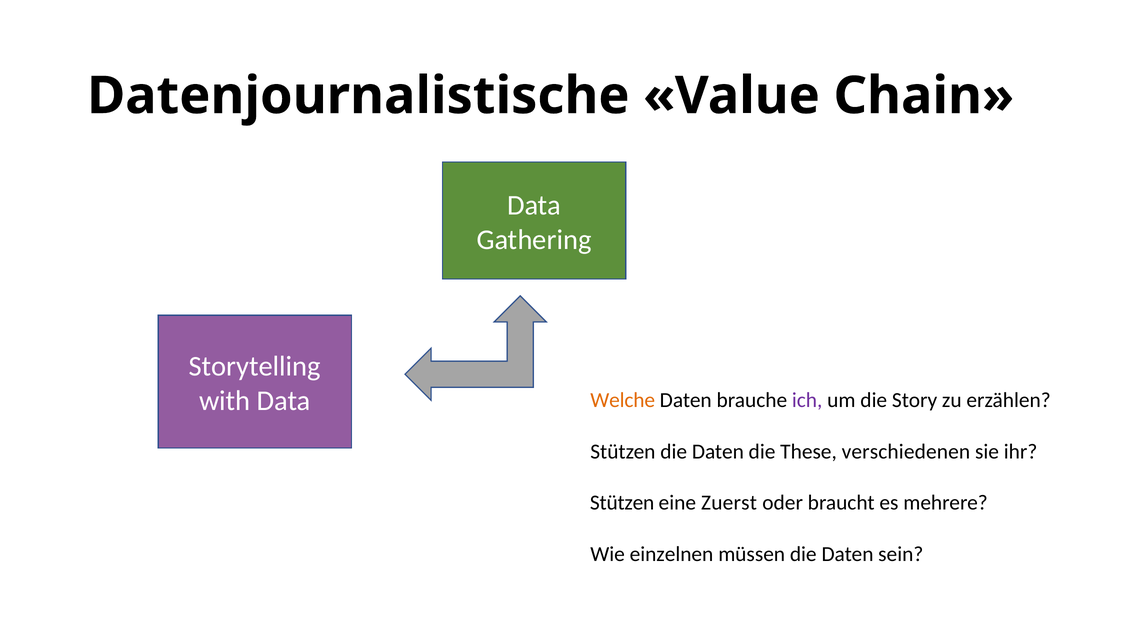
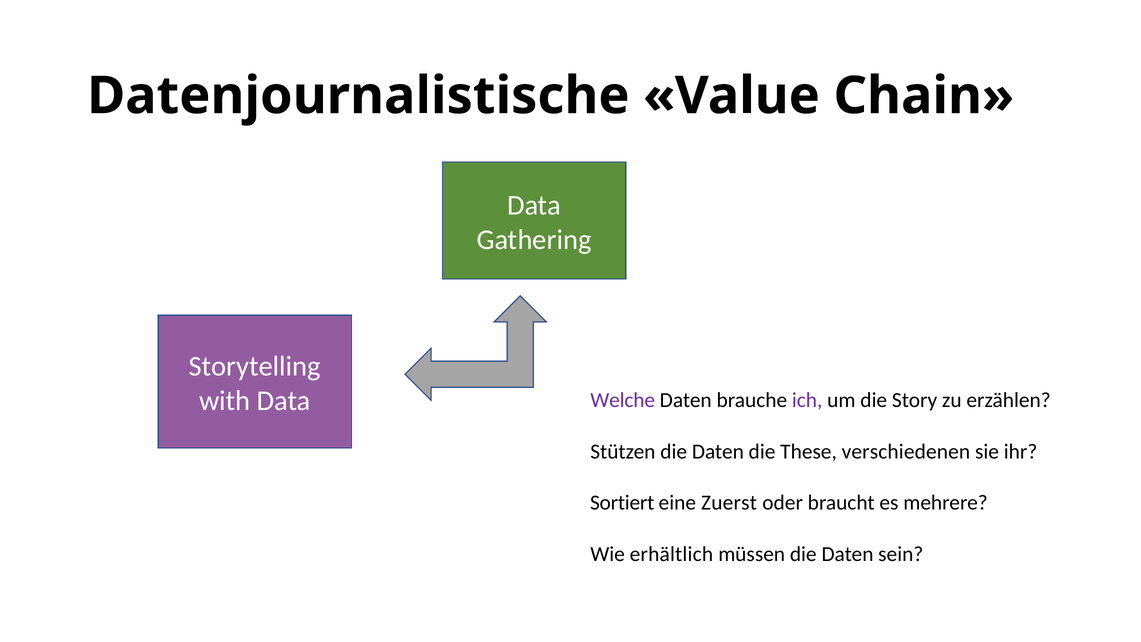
Welche colour: orange -> purple
Stützen at (622, 503): Stützen -> Sortiert
einzelnen: einzelnen -> erhältlich
